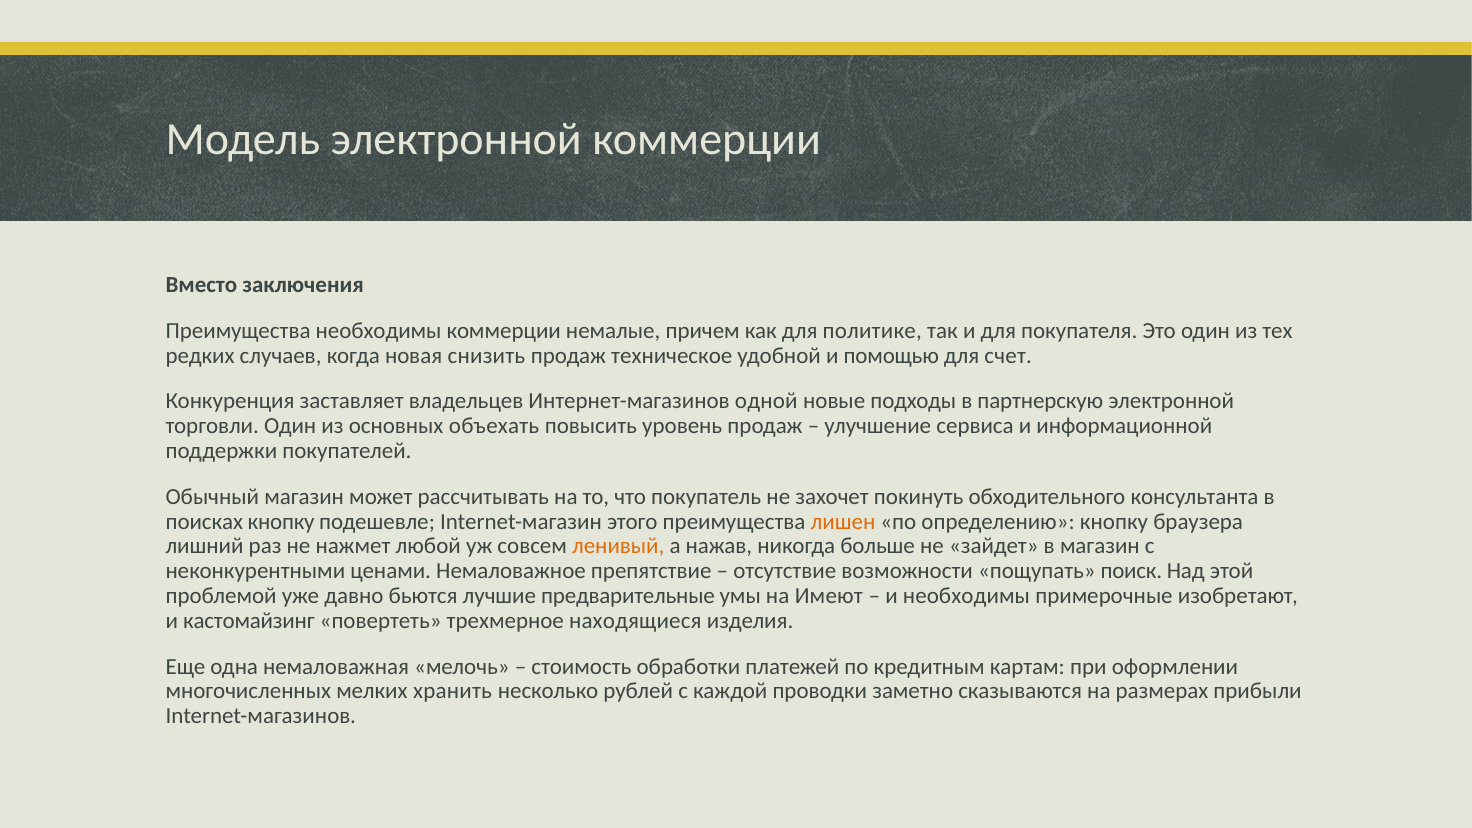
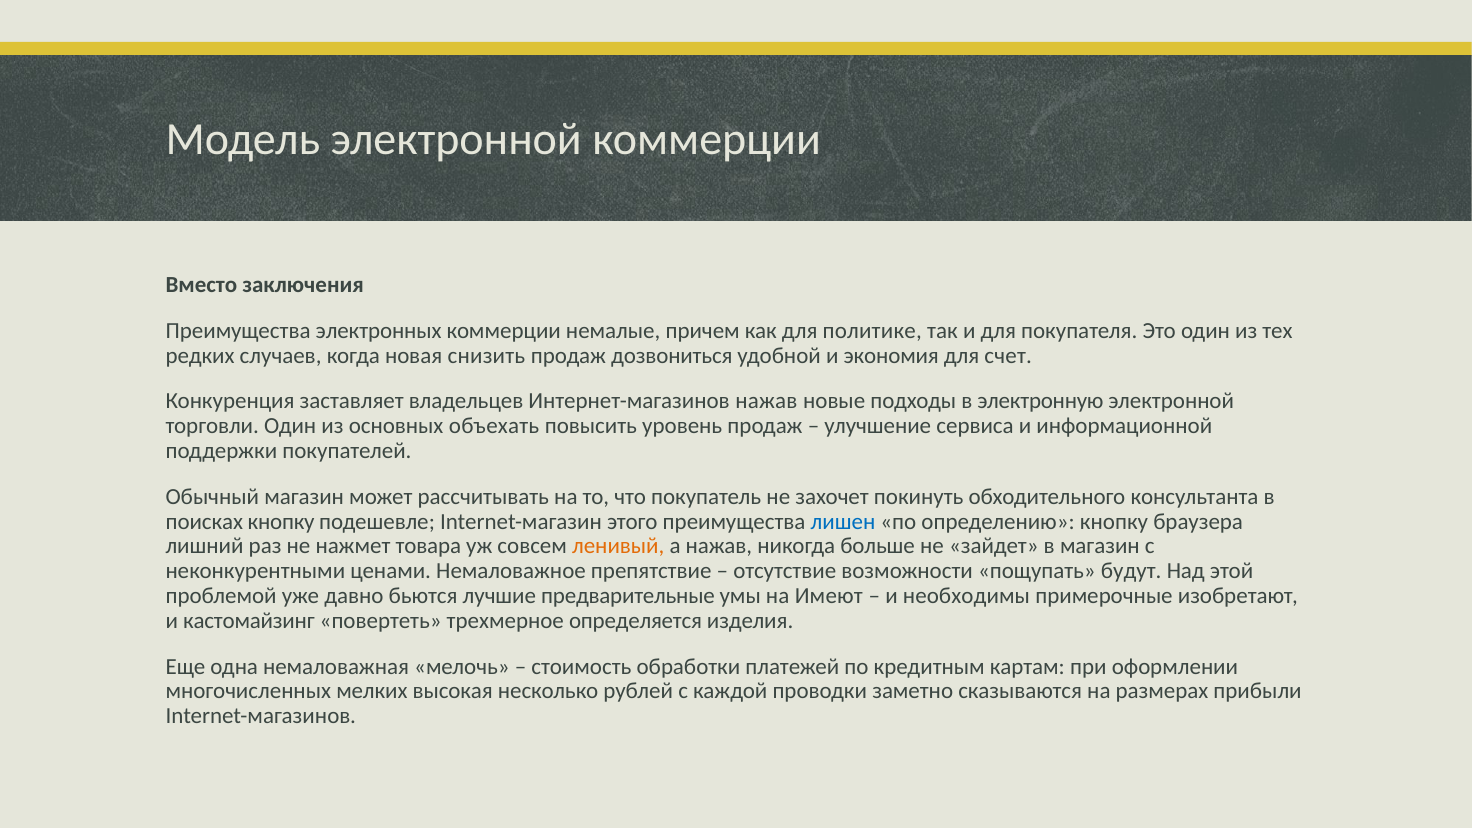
Преимущества необходимы: необходимы -> электронных
техническое: техническое -> дозвониться
помощью: помощью -> экономия
Интернет-магазинов одной: одной -> нажав
партнерскую: партнерскую -> электронную
лишен colour: orange -> blue
любой: любой -> товара
поиск: поиск -> будут
находящиеся: находящиеся -> определяется
хранить: хранить -> высокая
